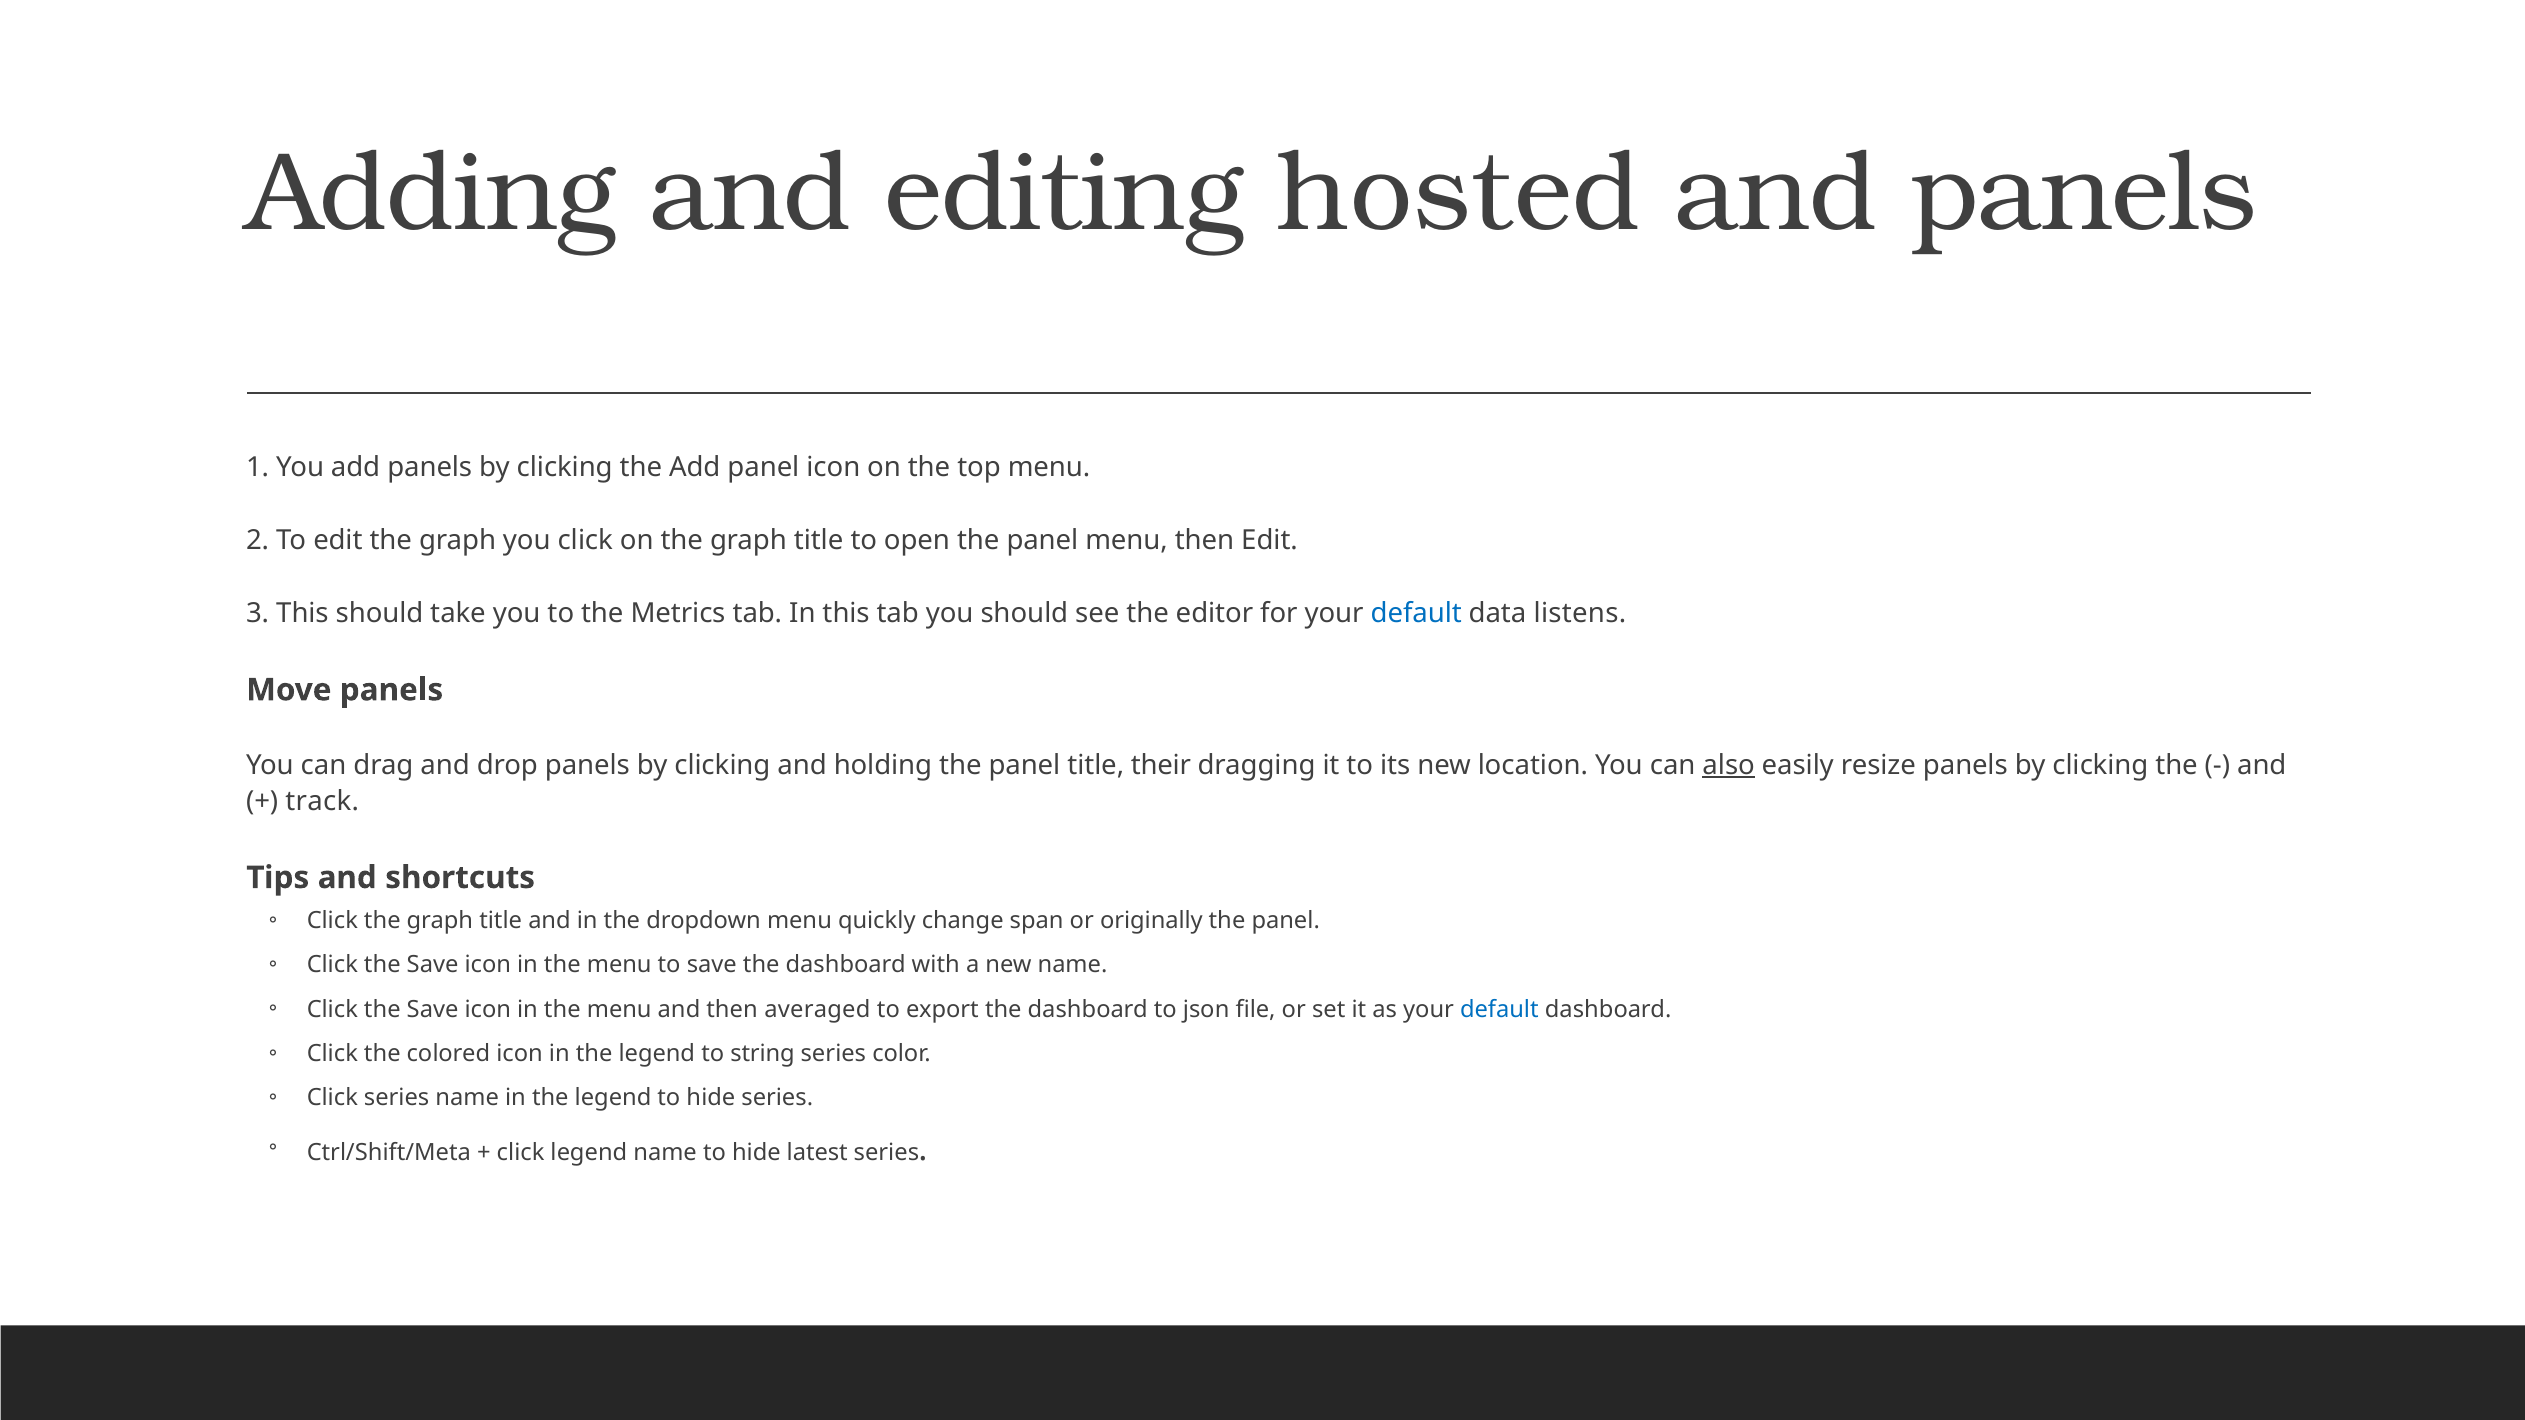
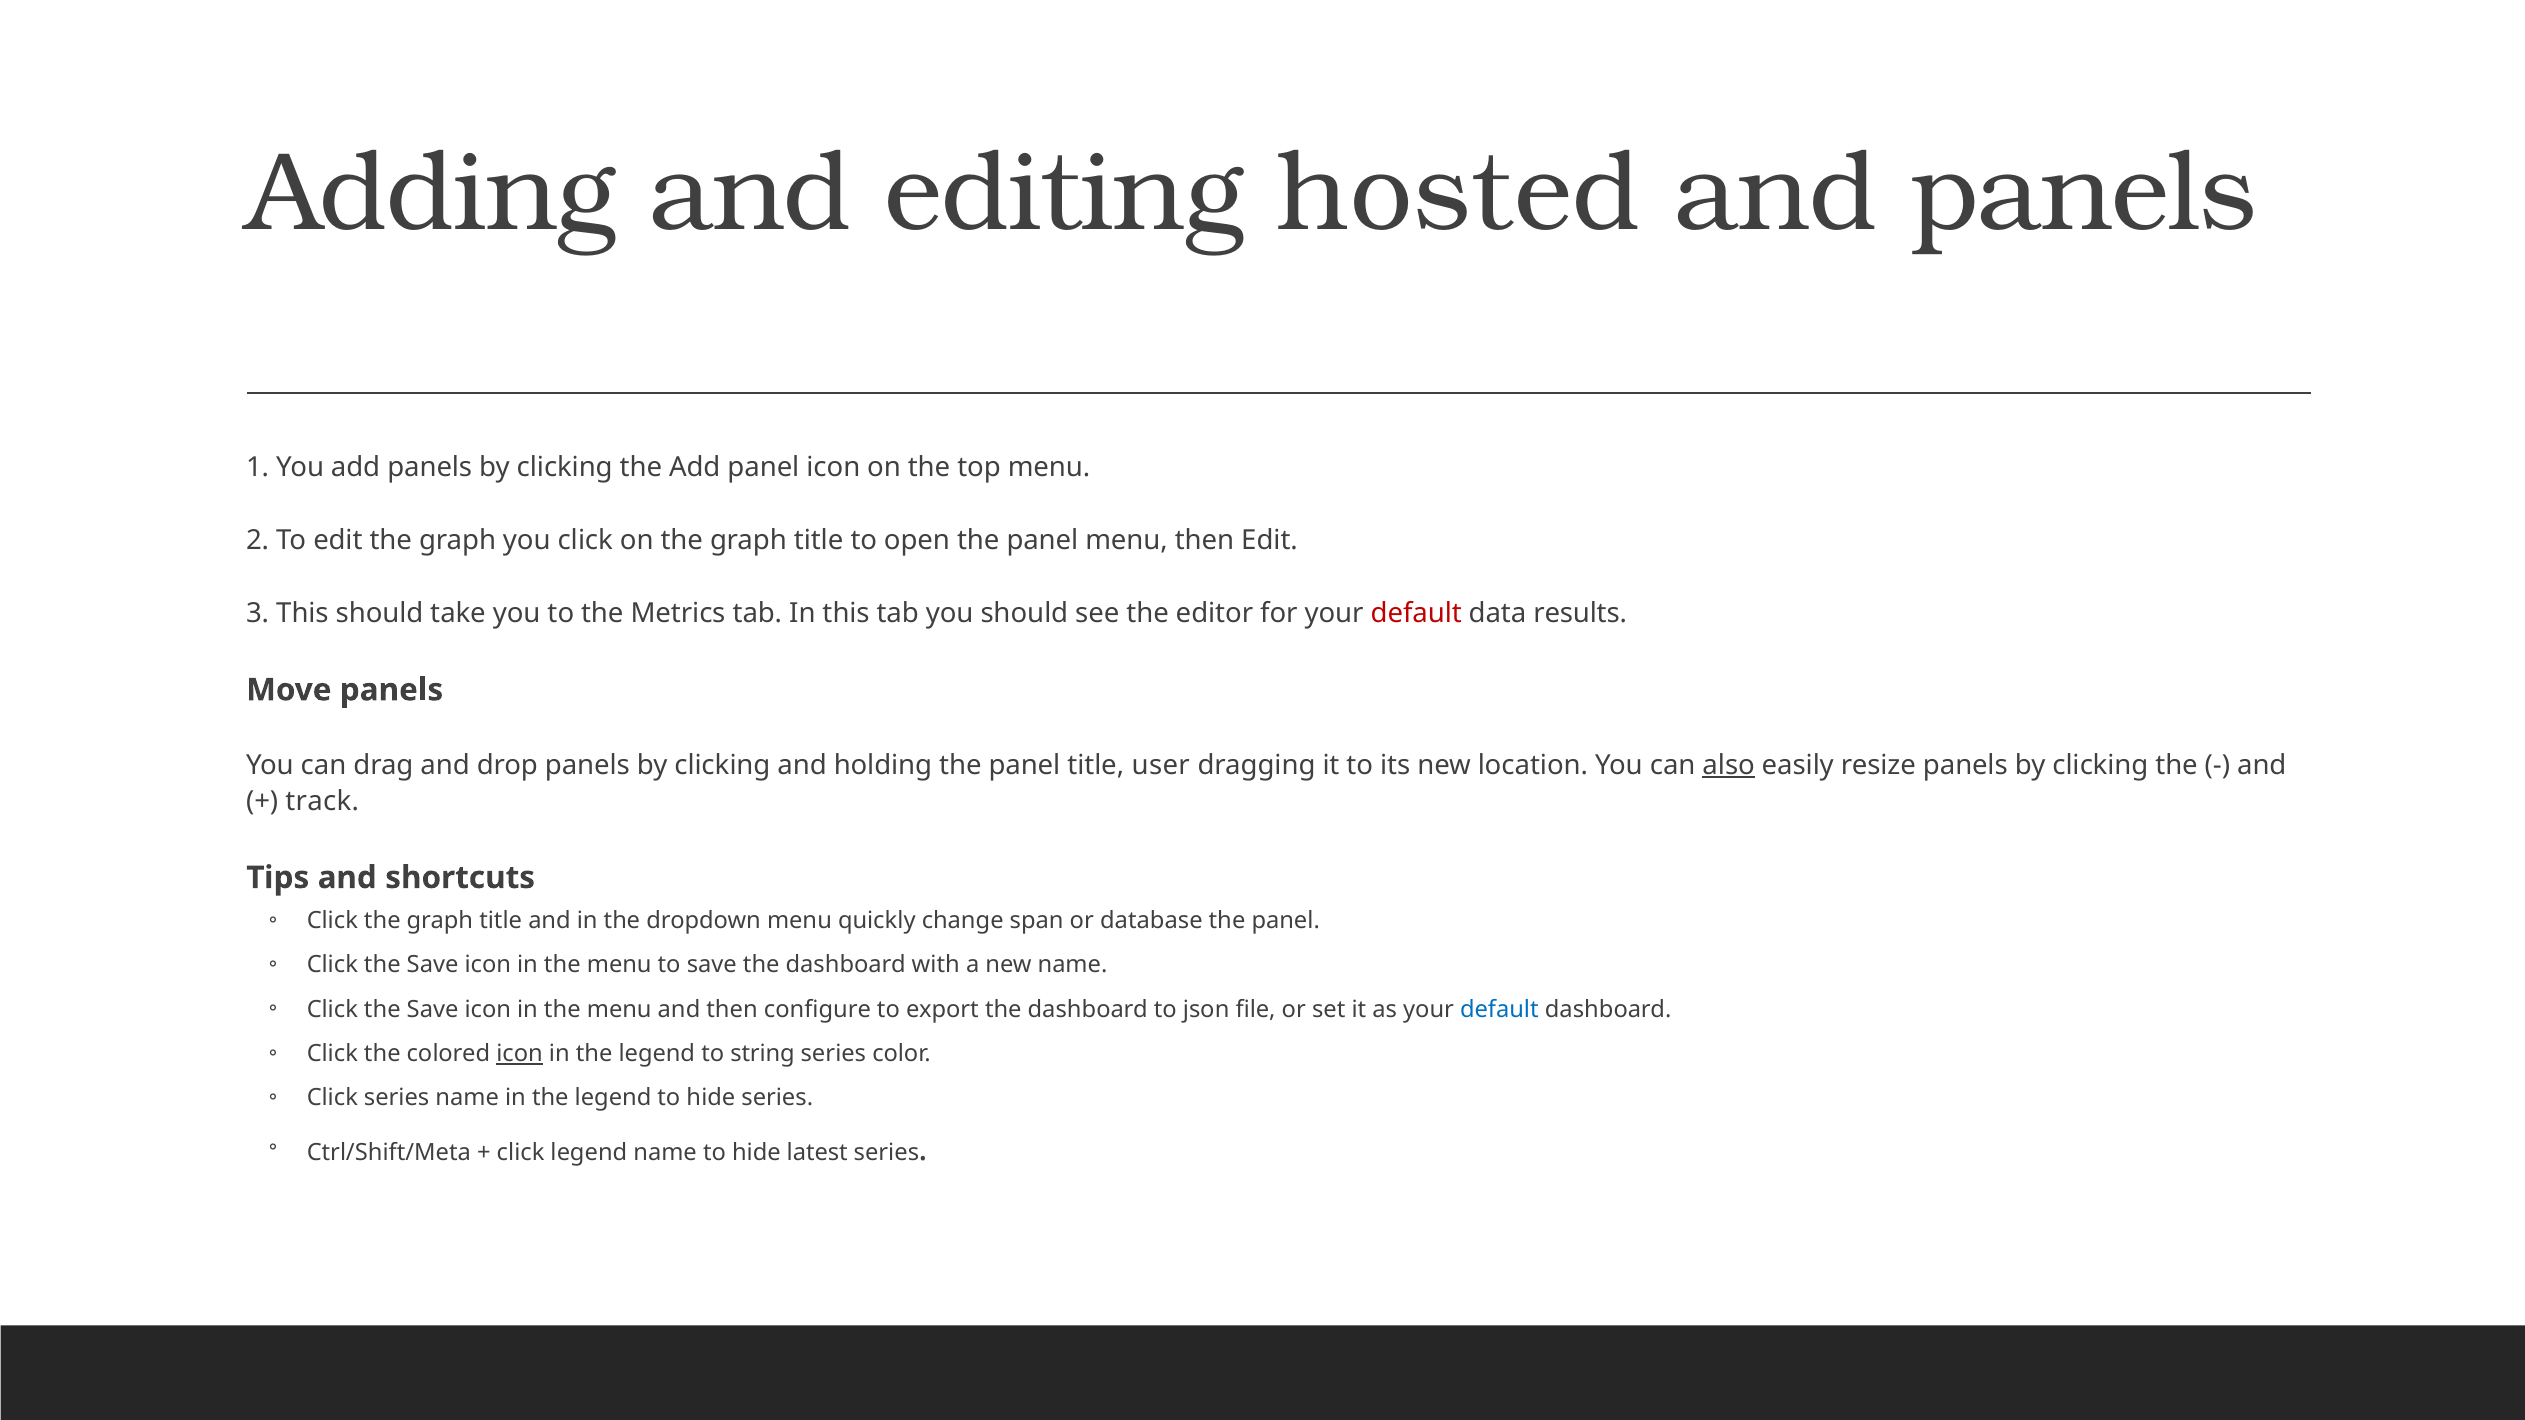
default at (1416, 614) colour: blue -> red
listens: listens -> results
their: their -> user
originally: originally -> database
averaged: averaged -> configure
icon at (520, 1054) underline: none -> present
